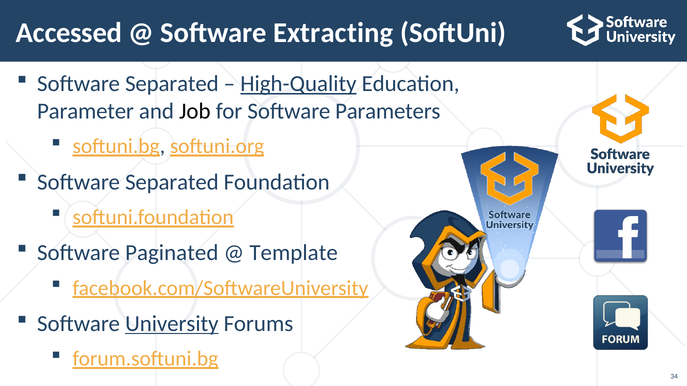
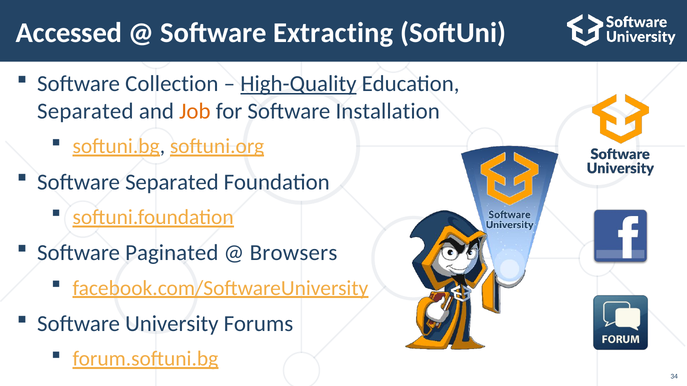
Separated at (172, 84): Separated -> Collection
Parameter at (86, 111): Parameter -> Separated
Job colour: black -> orange
Parameters: Parameters -> Installation
Template: Template -> Browsers
University underline: present -> none
